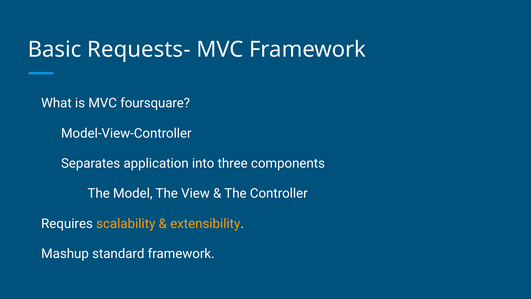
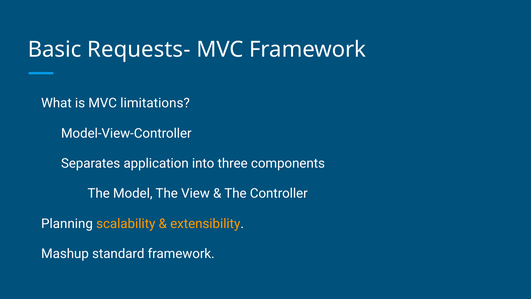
foursquare: foursquare -> limitations
Requires: Requires -> Planning
